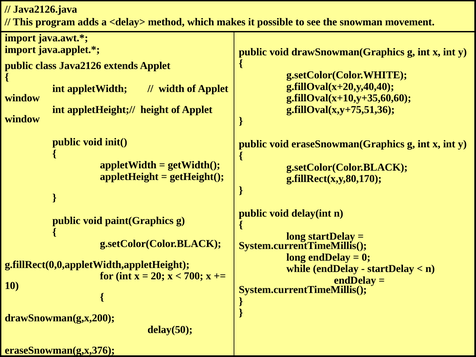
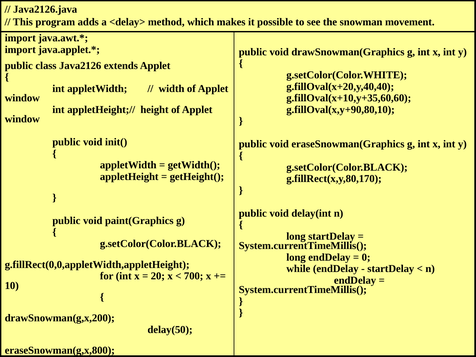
g.fillOval(x,y+75,51,36: g.fillOval(x,y+75,51,36 -> g.fillOval(x,y+90,80,10
eraseSnowman(g,x,376: eraseSnowman(g,x,376 -> eraseSnowman(g,x,800
